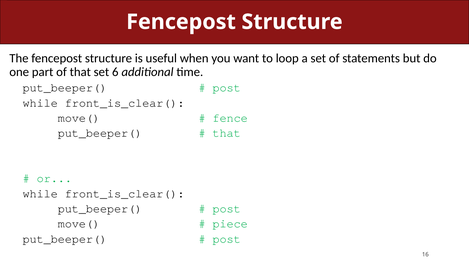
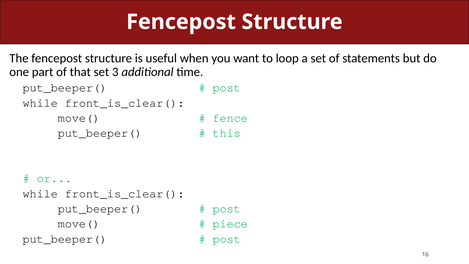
6: 6 -> 3
that at (227, 133): that -> this
